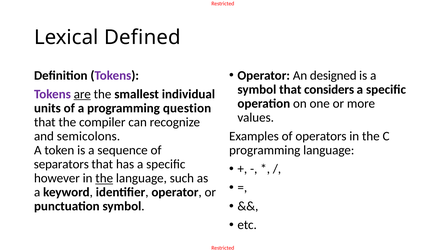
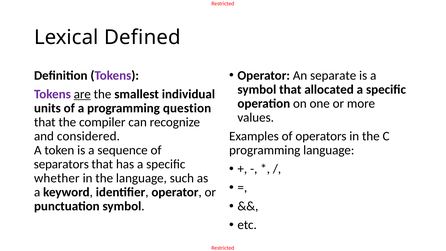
designed: designed -> separate
considers: considers -> allocated
semicolons: semicolons -> considered
however: however -> whether
the at (104, 178) underline: present -> none
